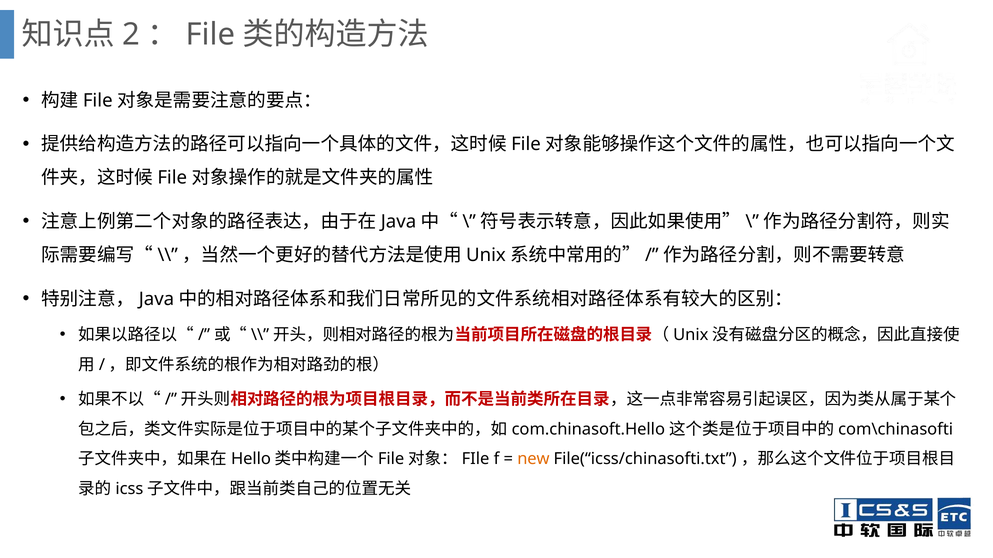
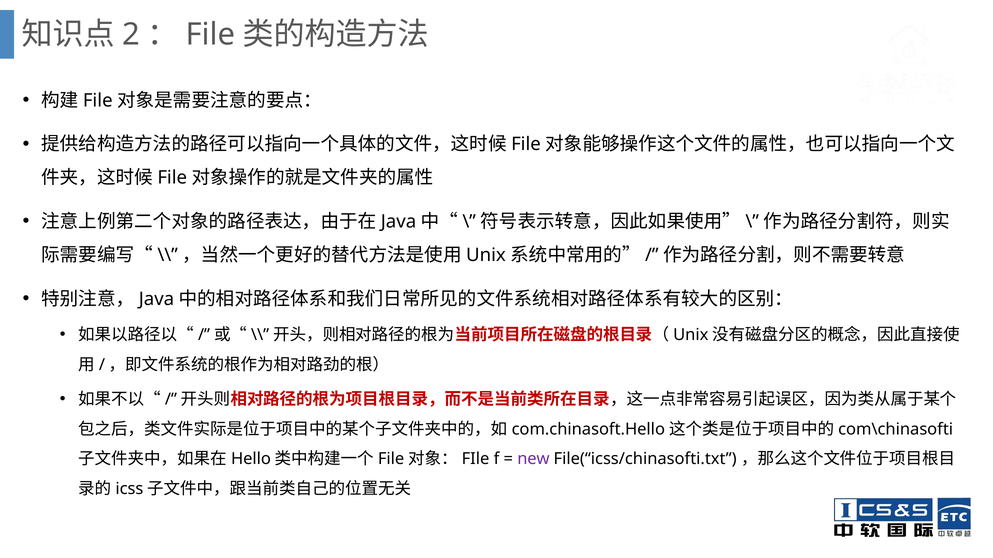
new colour: orange -> purple
